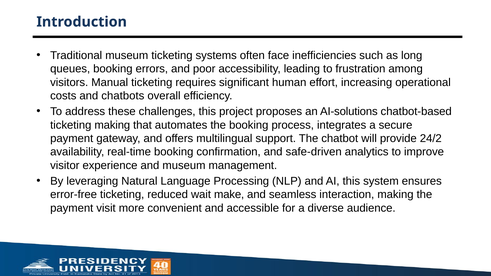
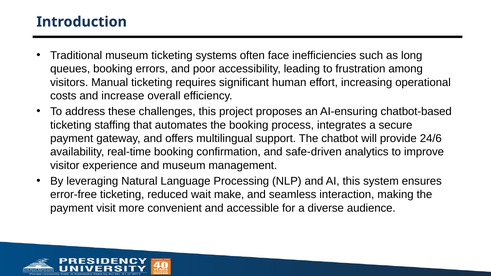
chatbots: chatbots -> increase
AI-solutions: AI-solutions -> AI-ensuring
ticketing making: making -> staffing
24/2: 24/2 -> 24/6
